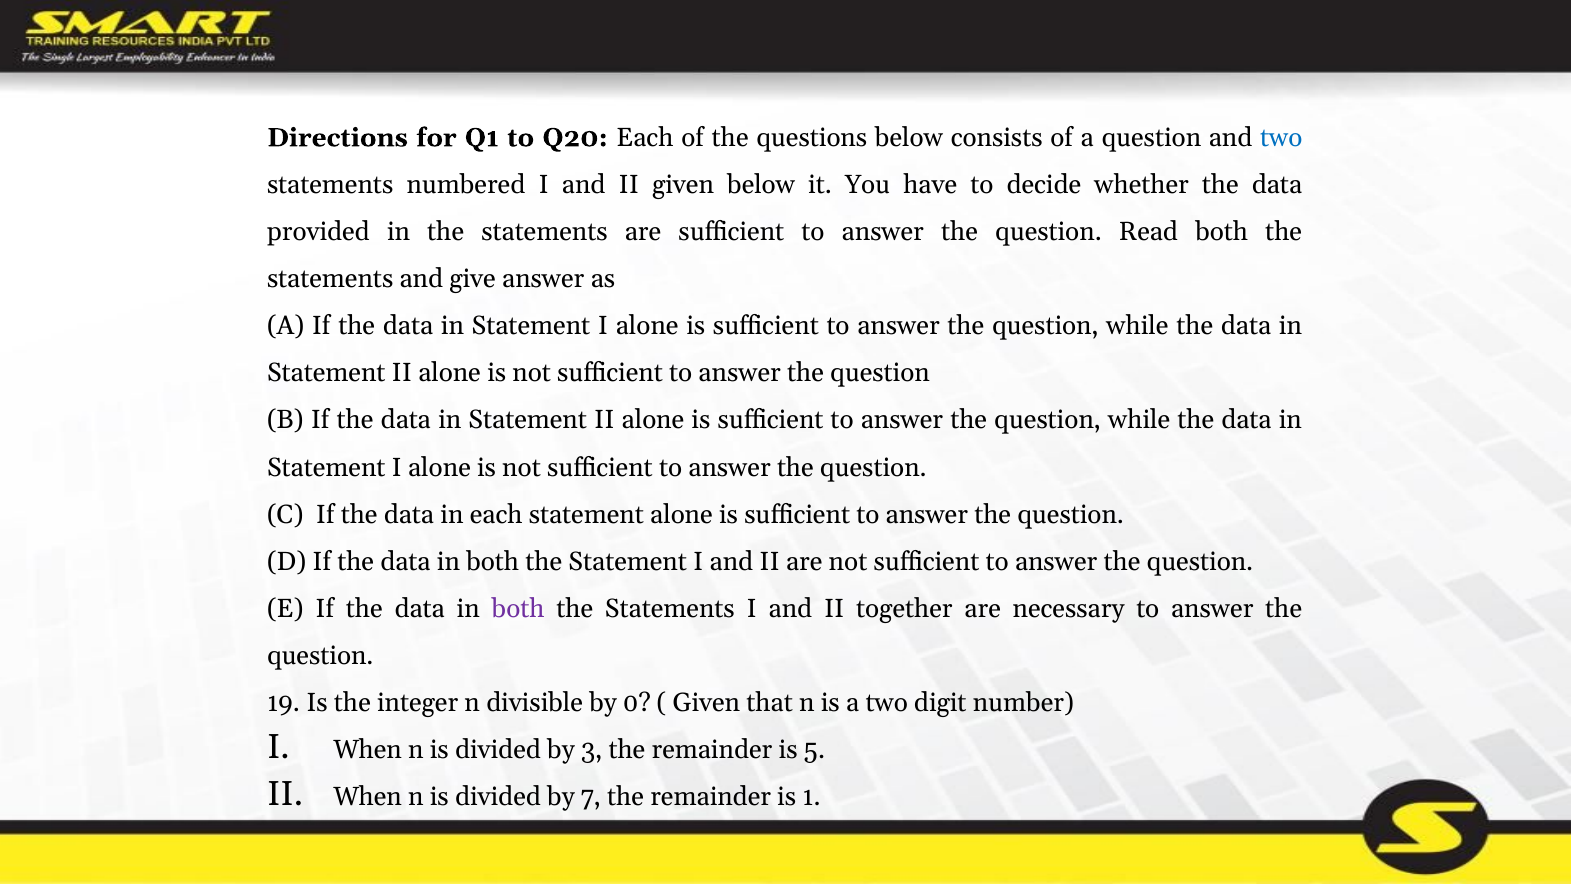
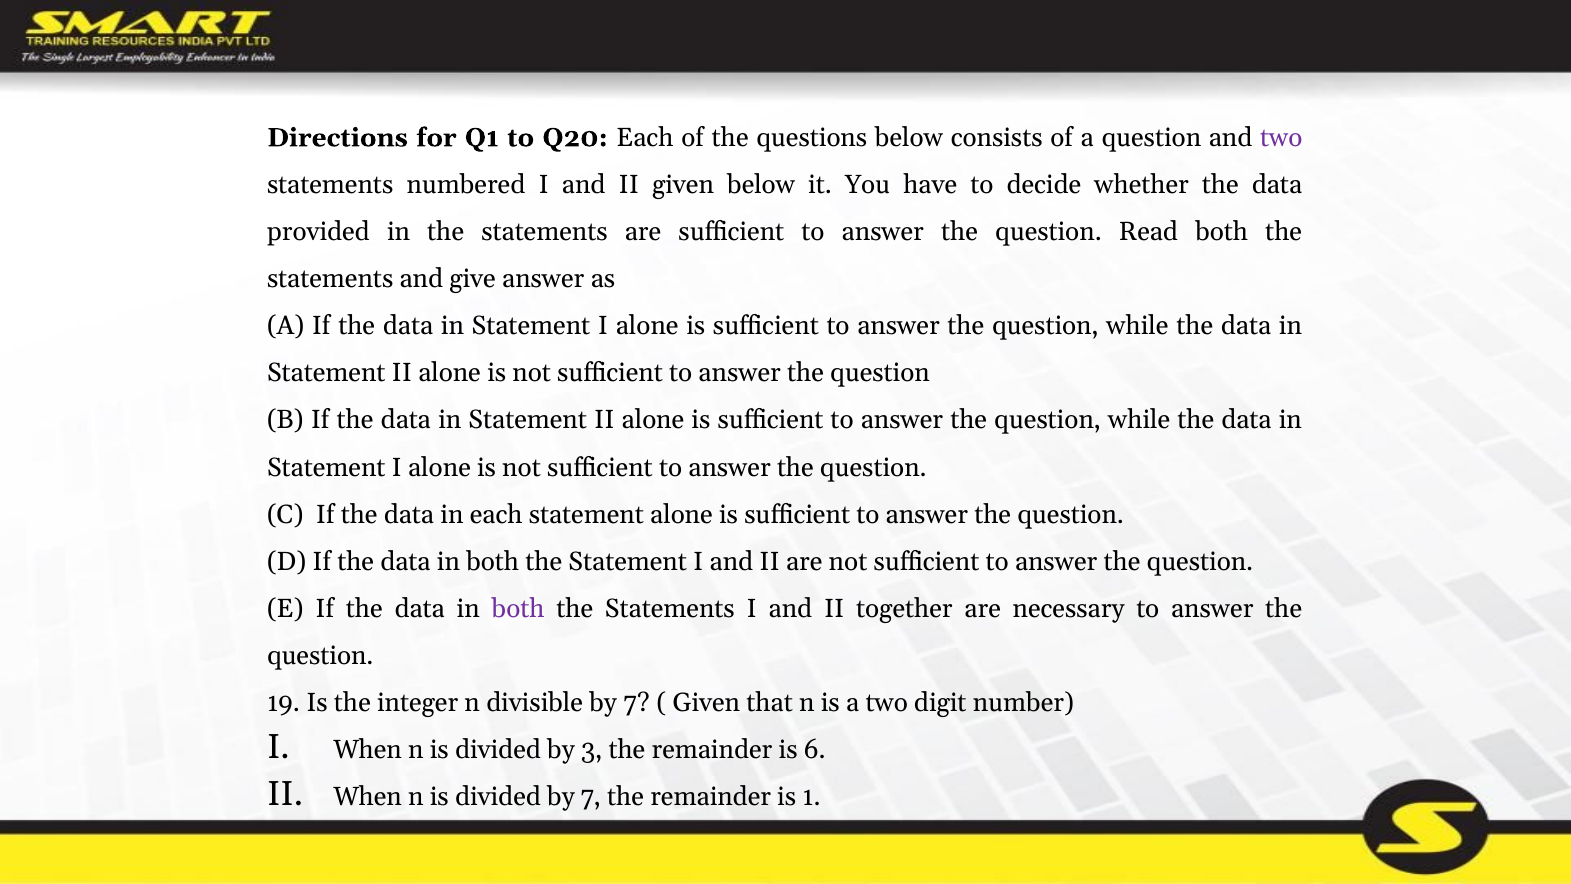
two at (1281, 138) colour: blue -> purple
divisible by 0: 0 -> 7
5: 5 -> 6
